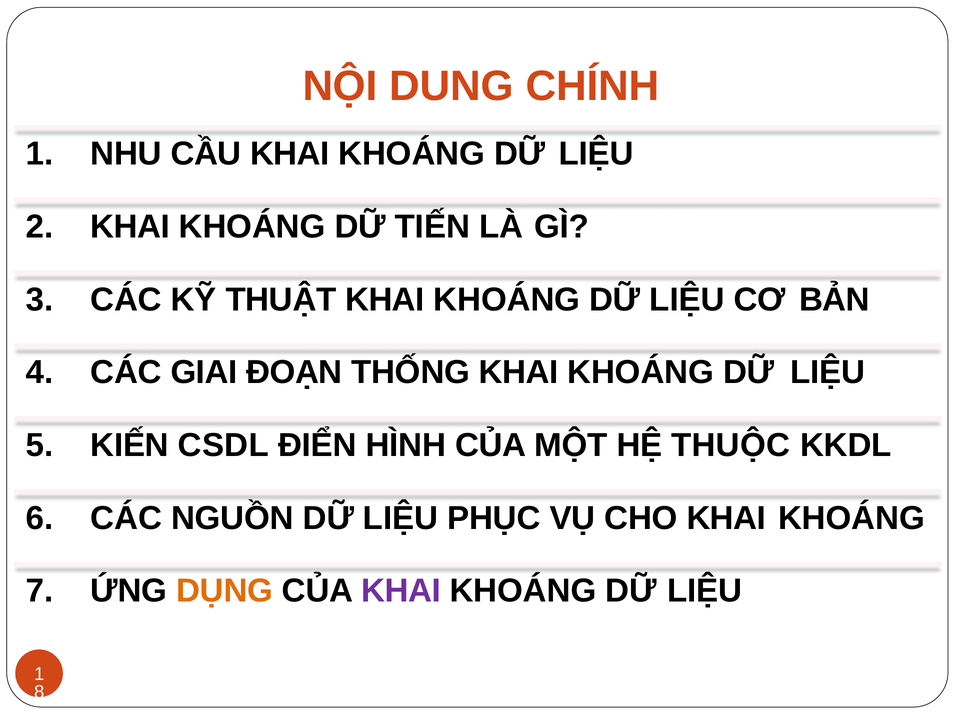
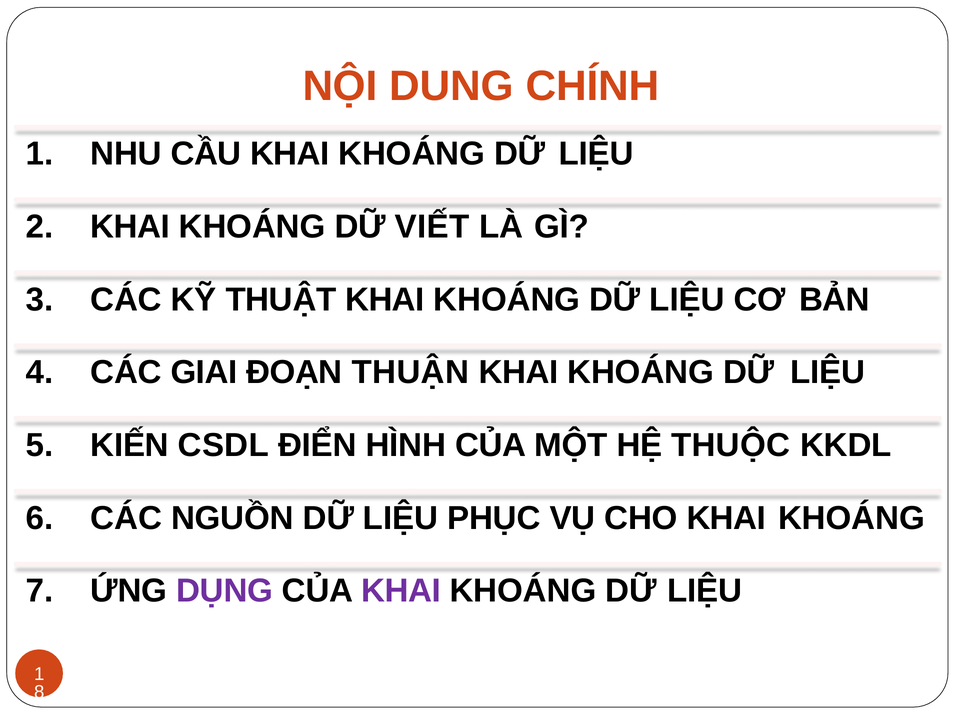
TIẾN: TIẾN -> VIẾT
THỐNG: THỐNG -> THUẬN
DỤNG colour: orange -> purple
